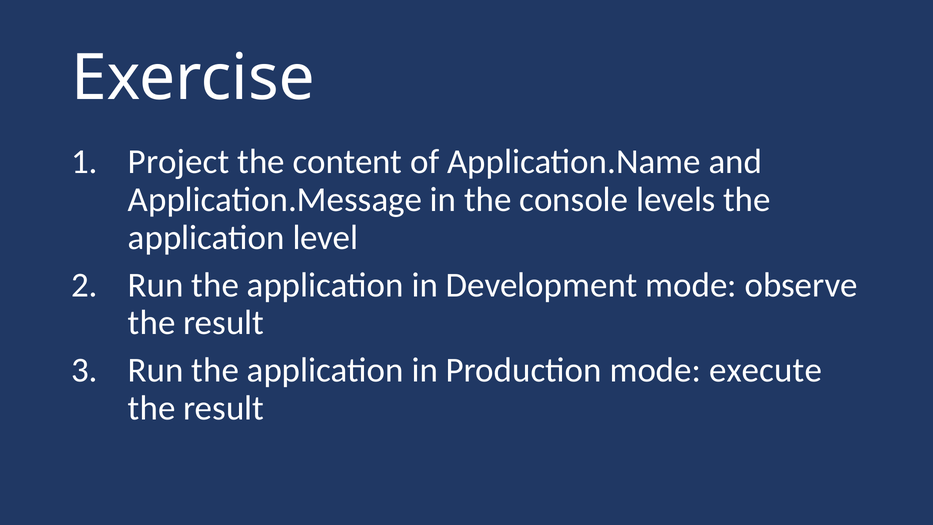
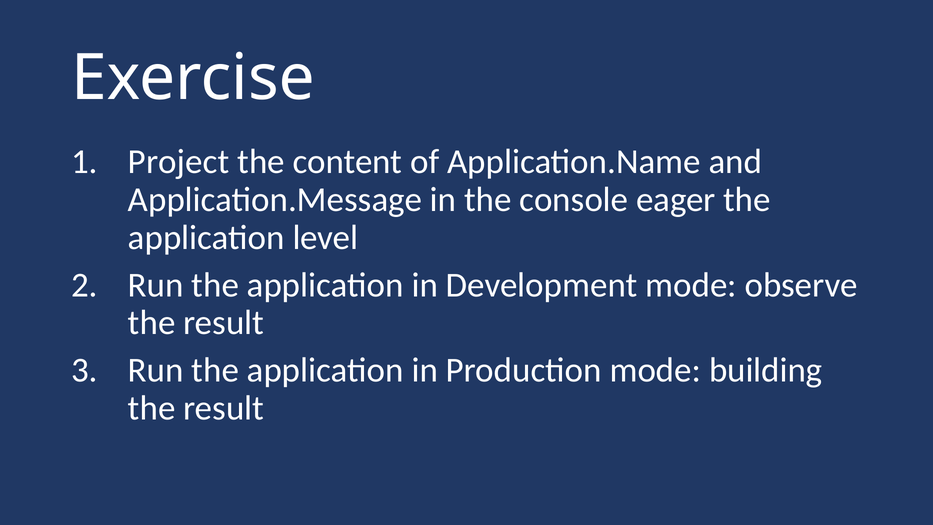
levels: levels -> eager
execute: execute -> building
